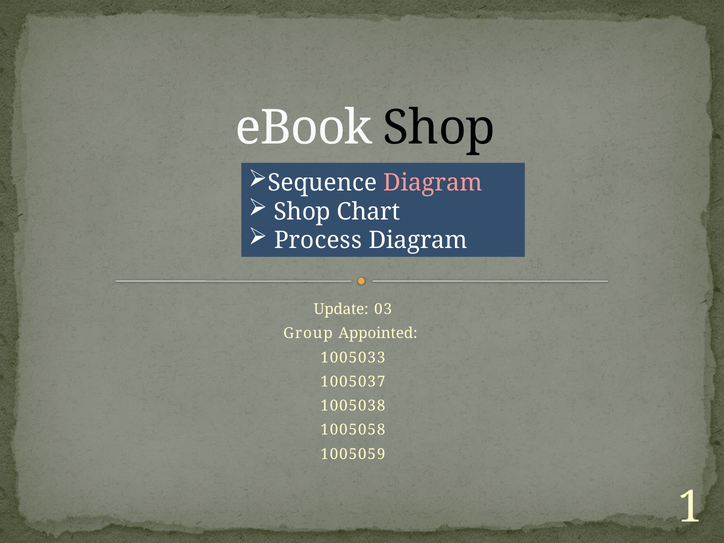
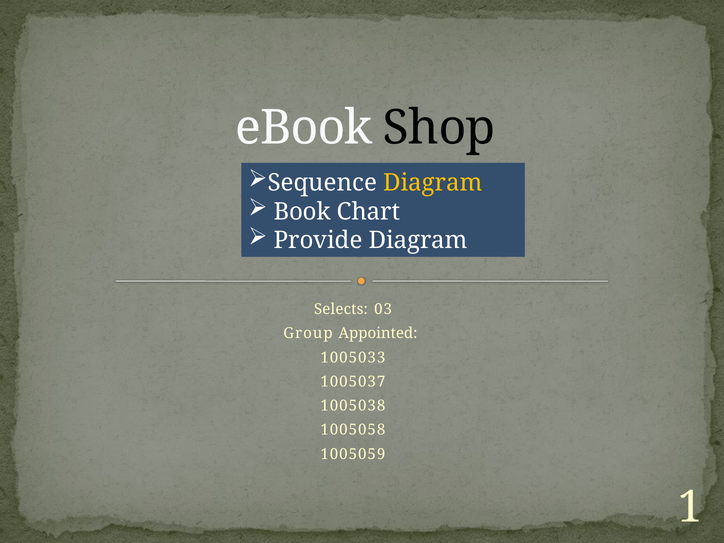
Diagram at (433, 183) colour: pink -> yellow
Shop at (302, 212): Shop -> Book
Process: Process -> Provide
Update: Update -> Selects
